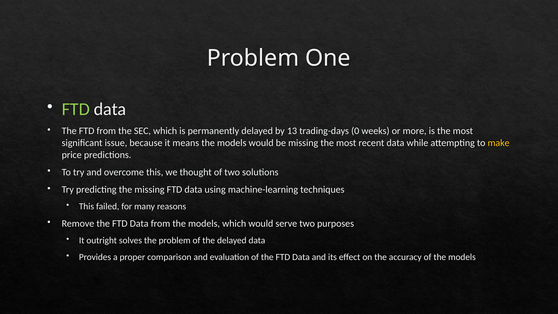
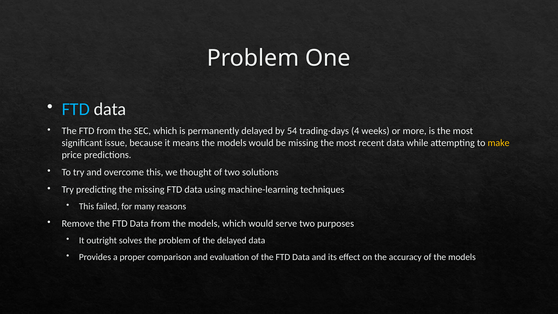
FTD at (76, 109) colour: light green -> light blue
13: 13 -> 54
0: 0 -> 4
